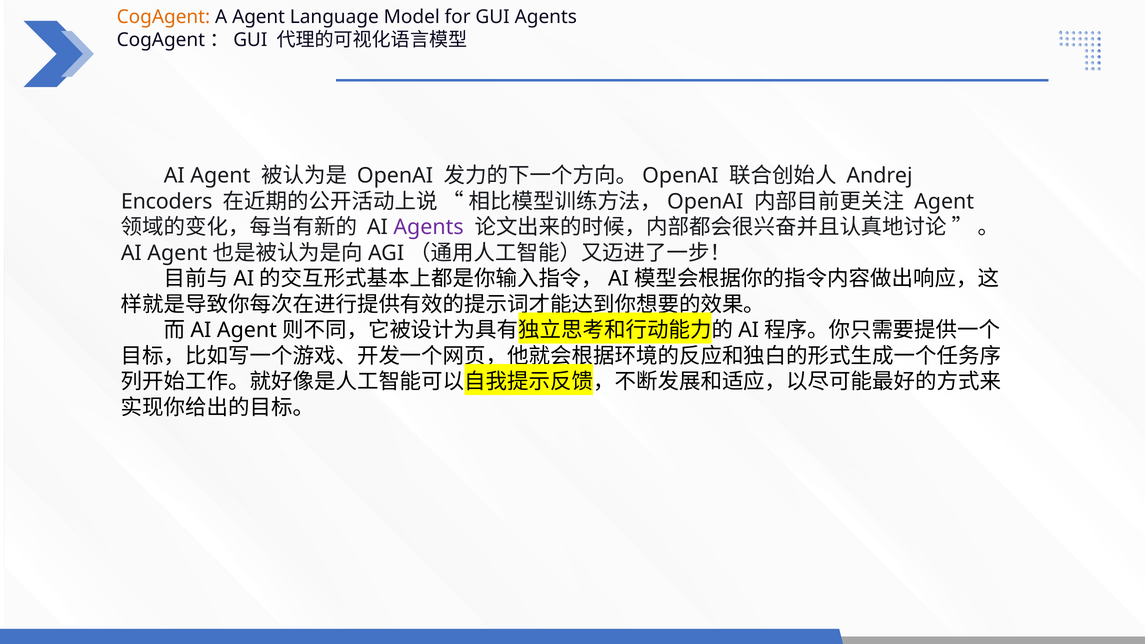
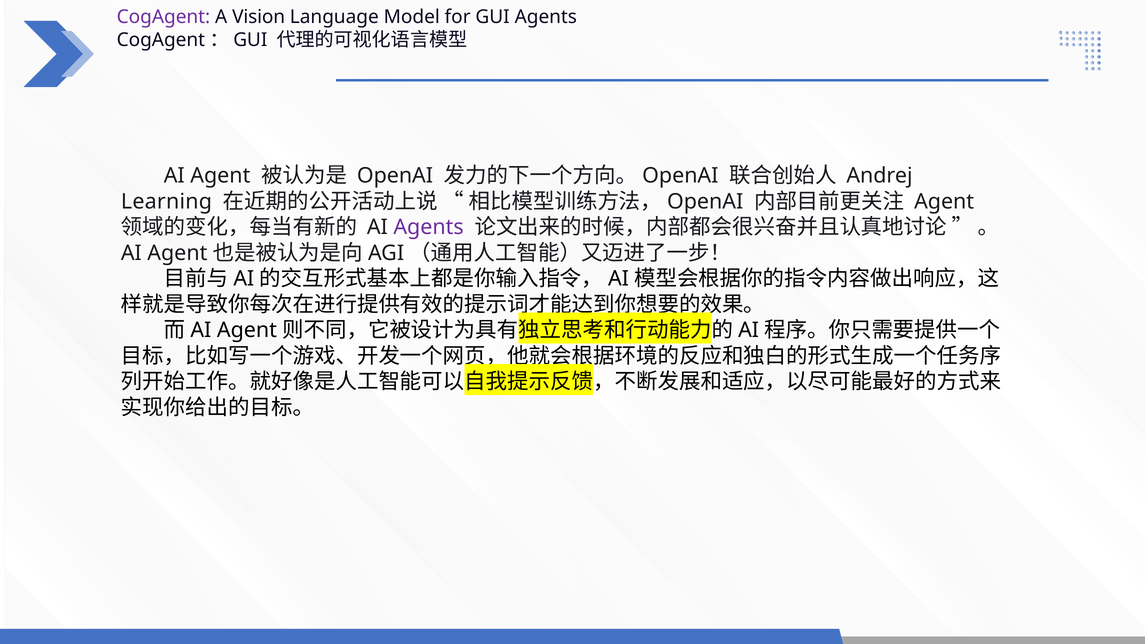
CogAgent colour: orange -> purple
A Agent: Agent -> Vision
Encoders: Encoders -> Learning
